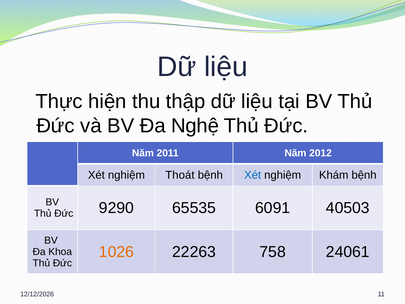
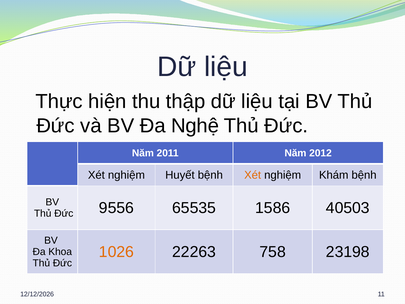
Thoát: Thoát -> Huyết
Xét at (253, 175) colour: blue -> orange
9290: 9290 -> 9556
6091: 6091 -> 1586
24061: 24061 -> 23198
